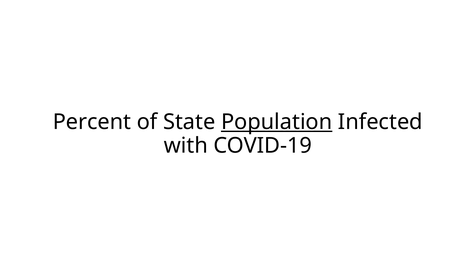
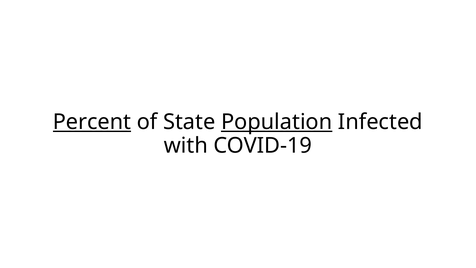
Percent underline: none -> present
